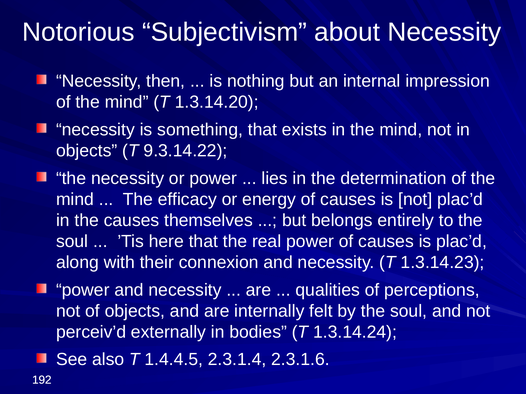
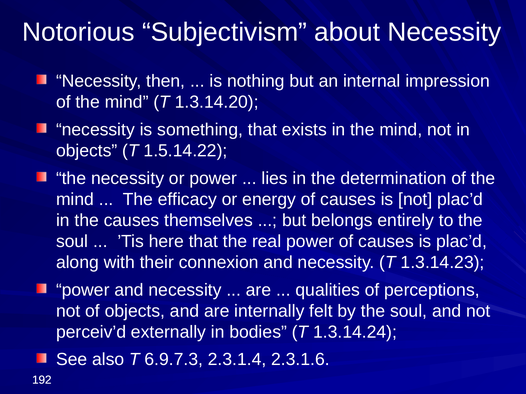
9.3.14.22: 9.3.14.22 -> 1.5.14.22
1.4.4.5: 1.4.4.5 -> 6.9.7.3
